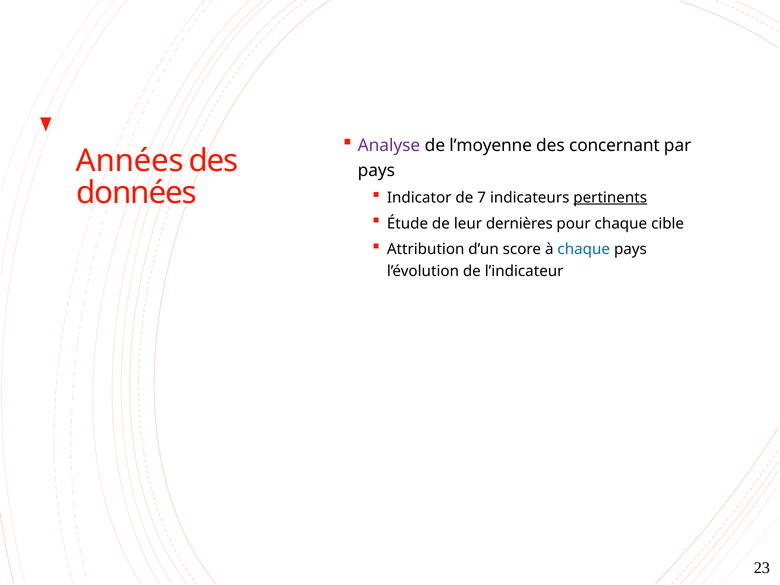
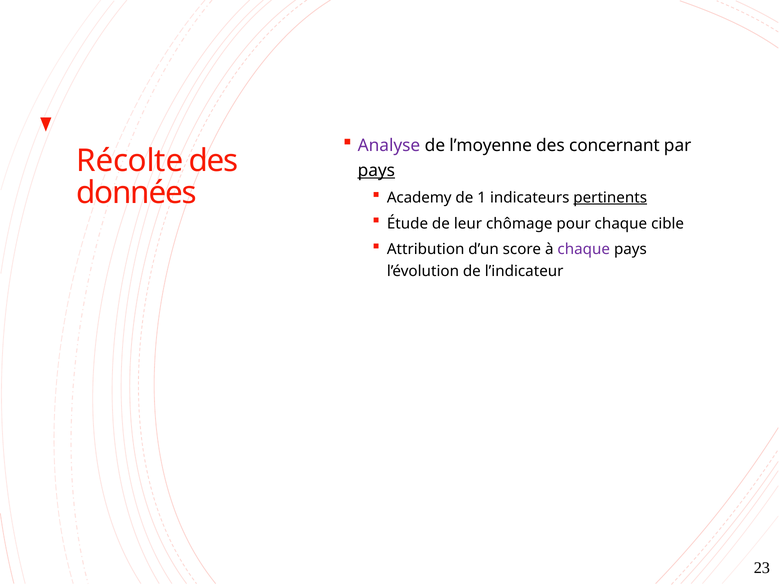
Années: Années -> Récolte
pays at (376, 171) underline: none -> present
Indicator: Indicator -> Academy
7: 7 -> 1
dernières: dernières -> chômage
chaque at (584, 249) colour: blue -> purple
